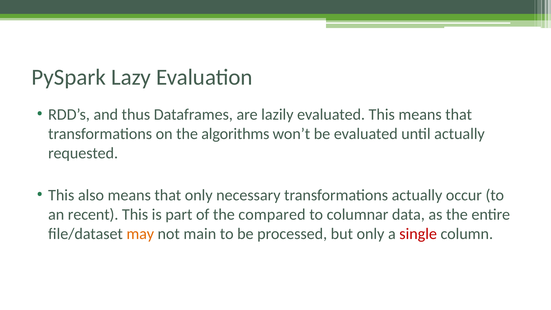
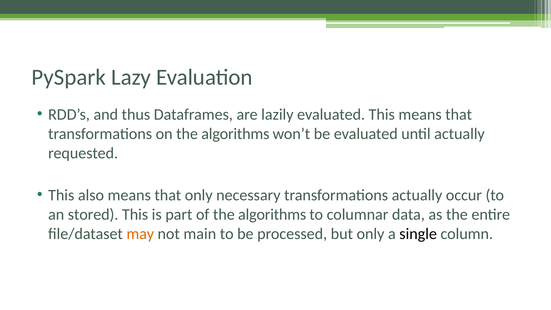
recent: recent -> stored
of the compared: compared -> algorithms
single colour: red -> black
